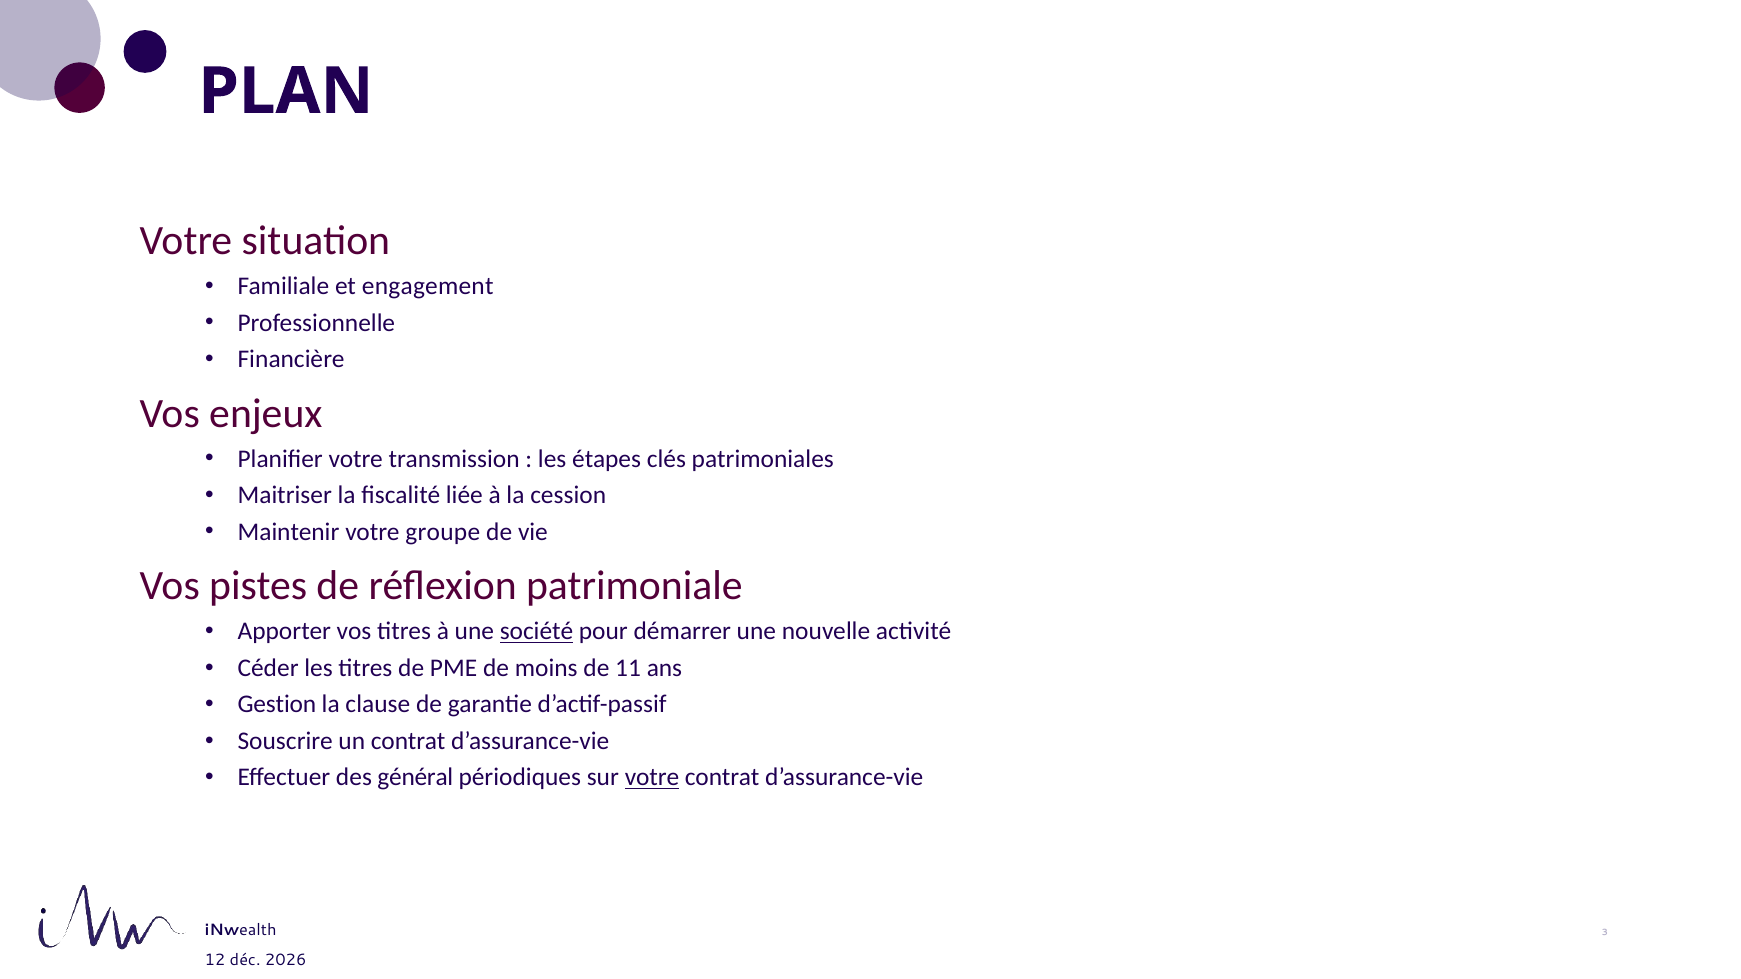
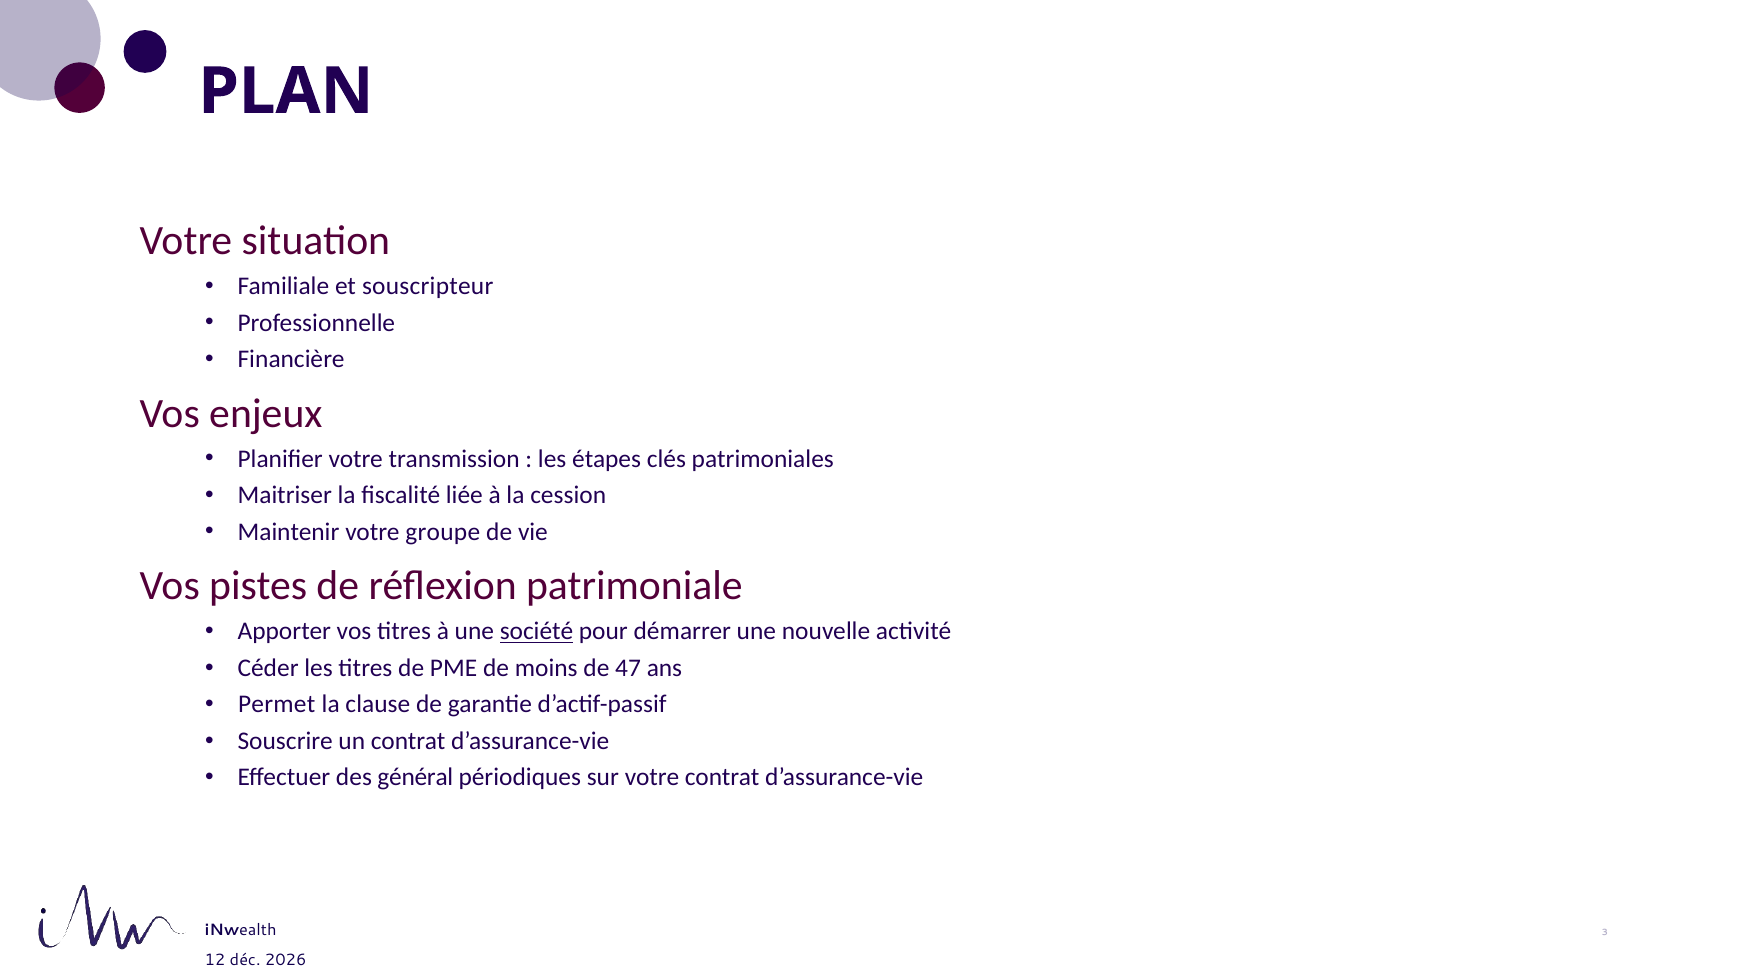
engagement: engagement -> souscripteur
11: 11 -> 47
Gestion: Gestion -> Permet
votre at (652, 778) underline: present -> none
